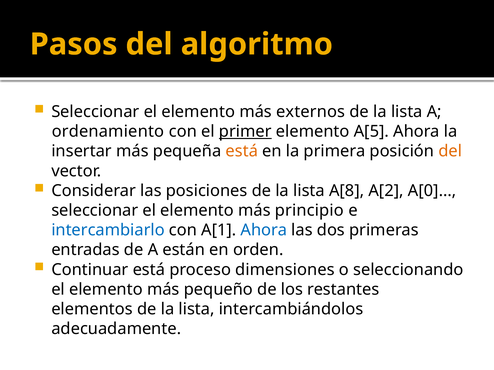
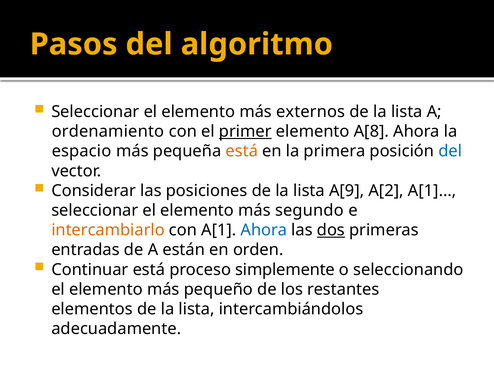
A[5: A[5 -> A[8
insertar: insertar -> espacio
del at (450, 151) colour: orange -> blue
A[8: A[8 -> A[9
A[2 A[0: A[0 -> A[1
principio: principio -> segundo
intercambiarlo colour: blue -> orange
dos underline: none -> present
dimensiones: dimensiones -> simplemente
